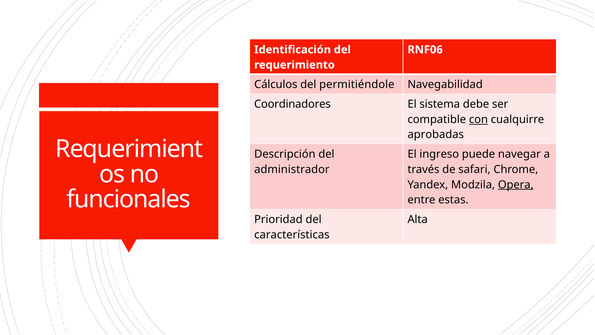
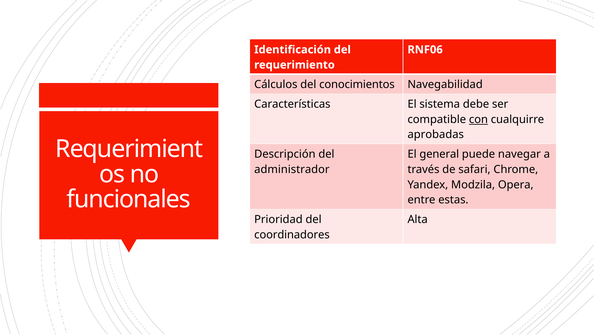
permitiéndole: permitiéndole -> conocimientos
Coordinadores: Coordinadores -> Características
ingreso: ingreso -> general
Opera underline: present -> none
características: características -> coordinadores
